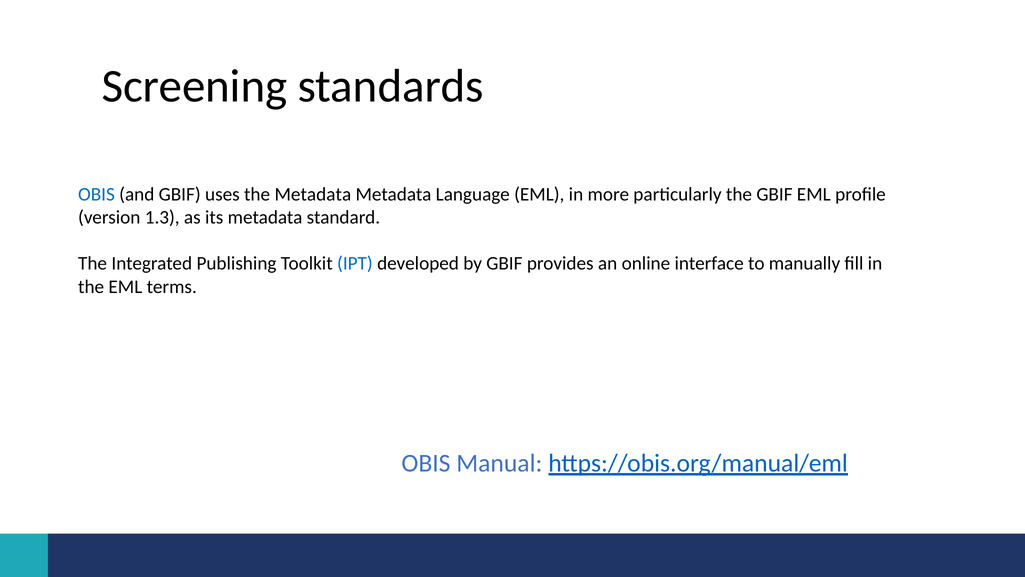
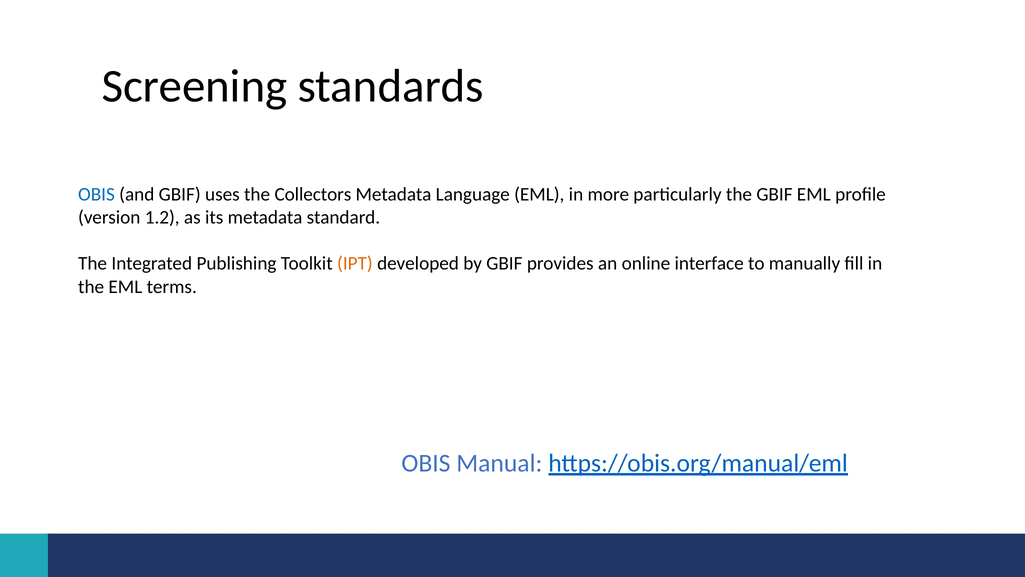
the Metadata: Metadata -> Collectors
1.3: 1.3 -> 1.2
IPT colour: blue -> orange
